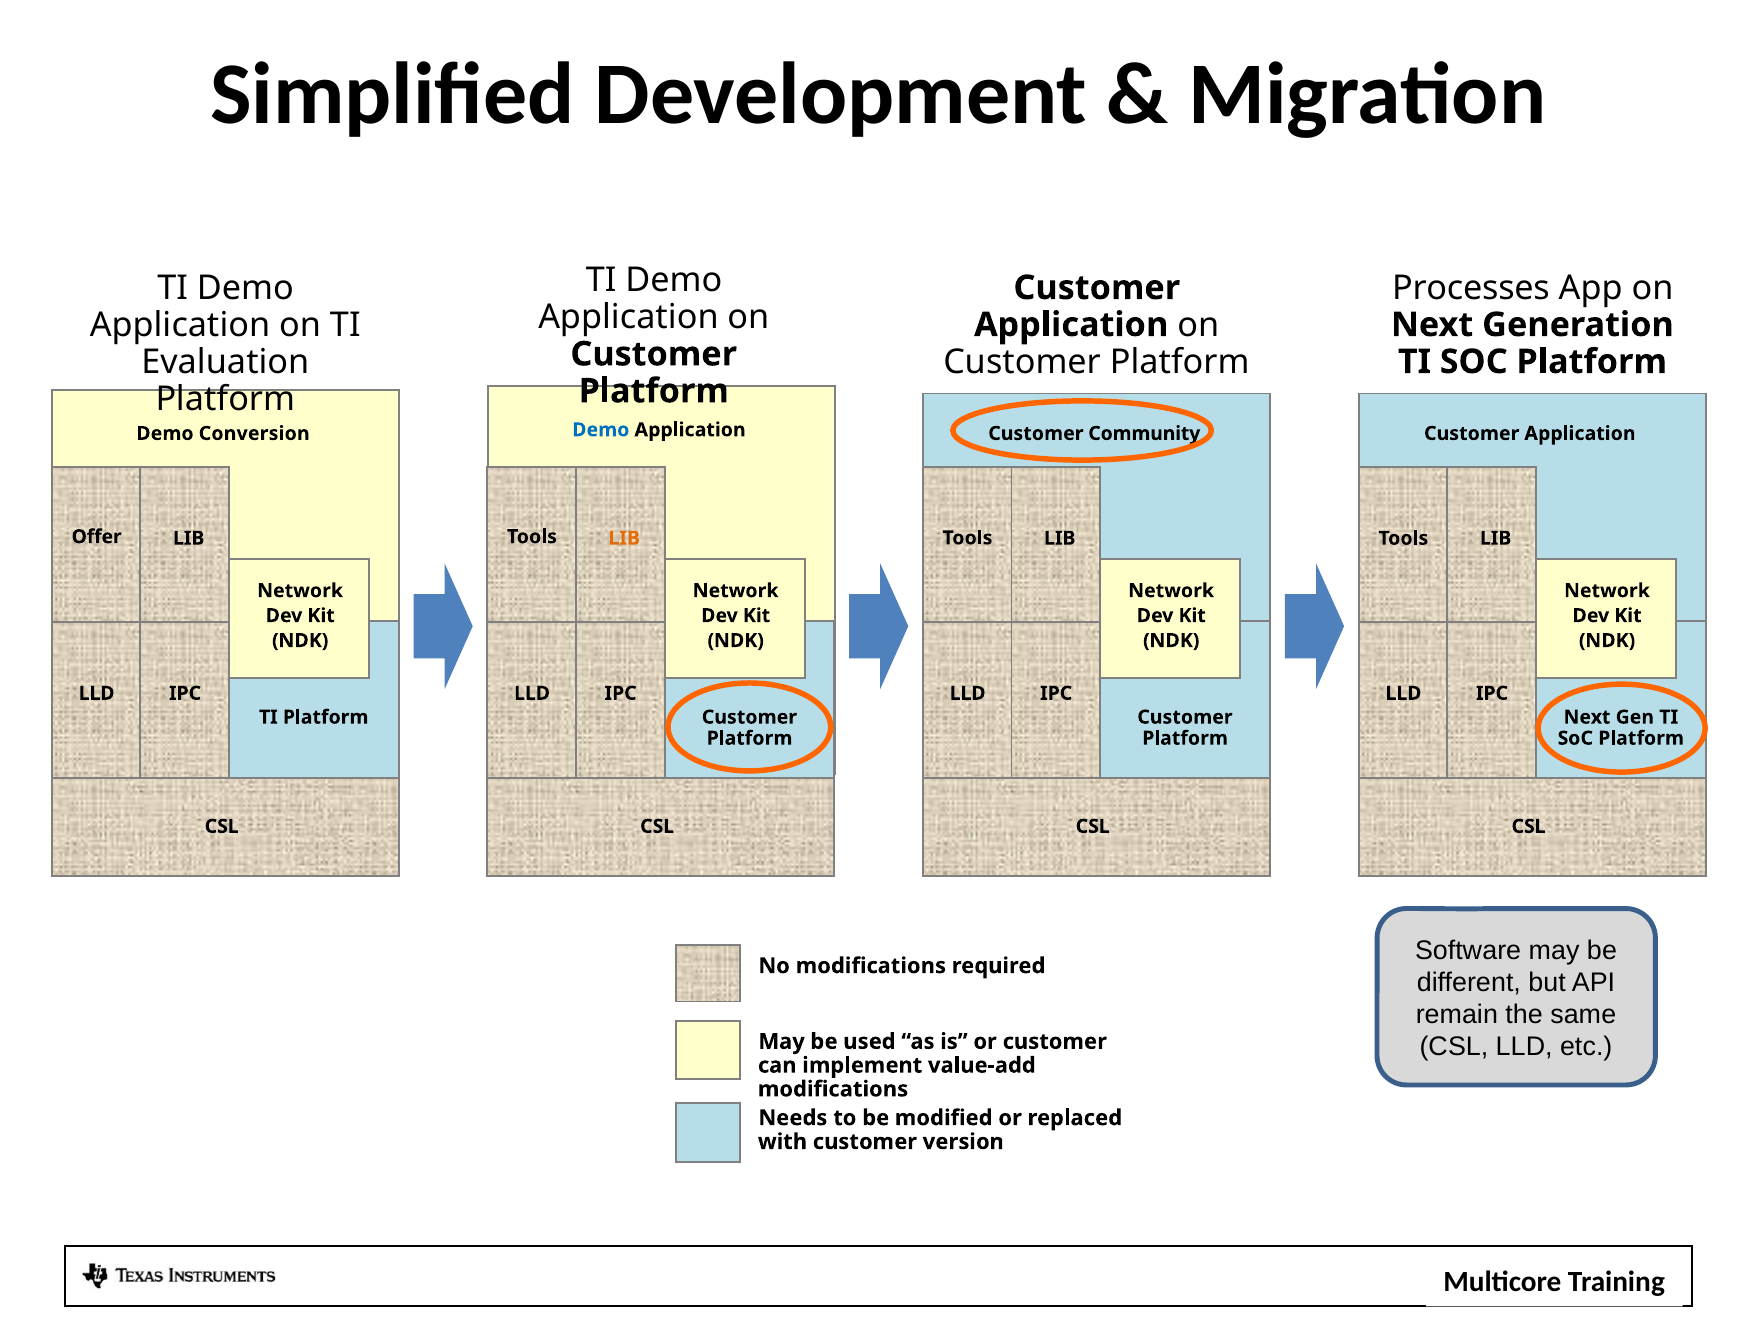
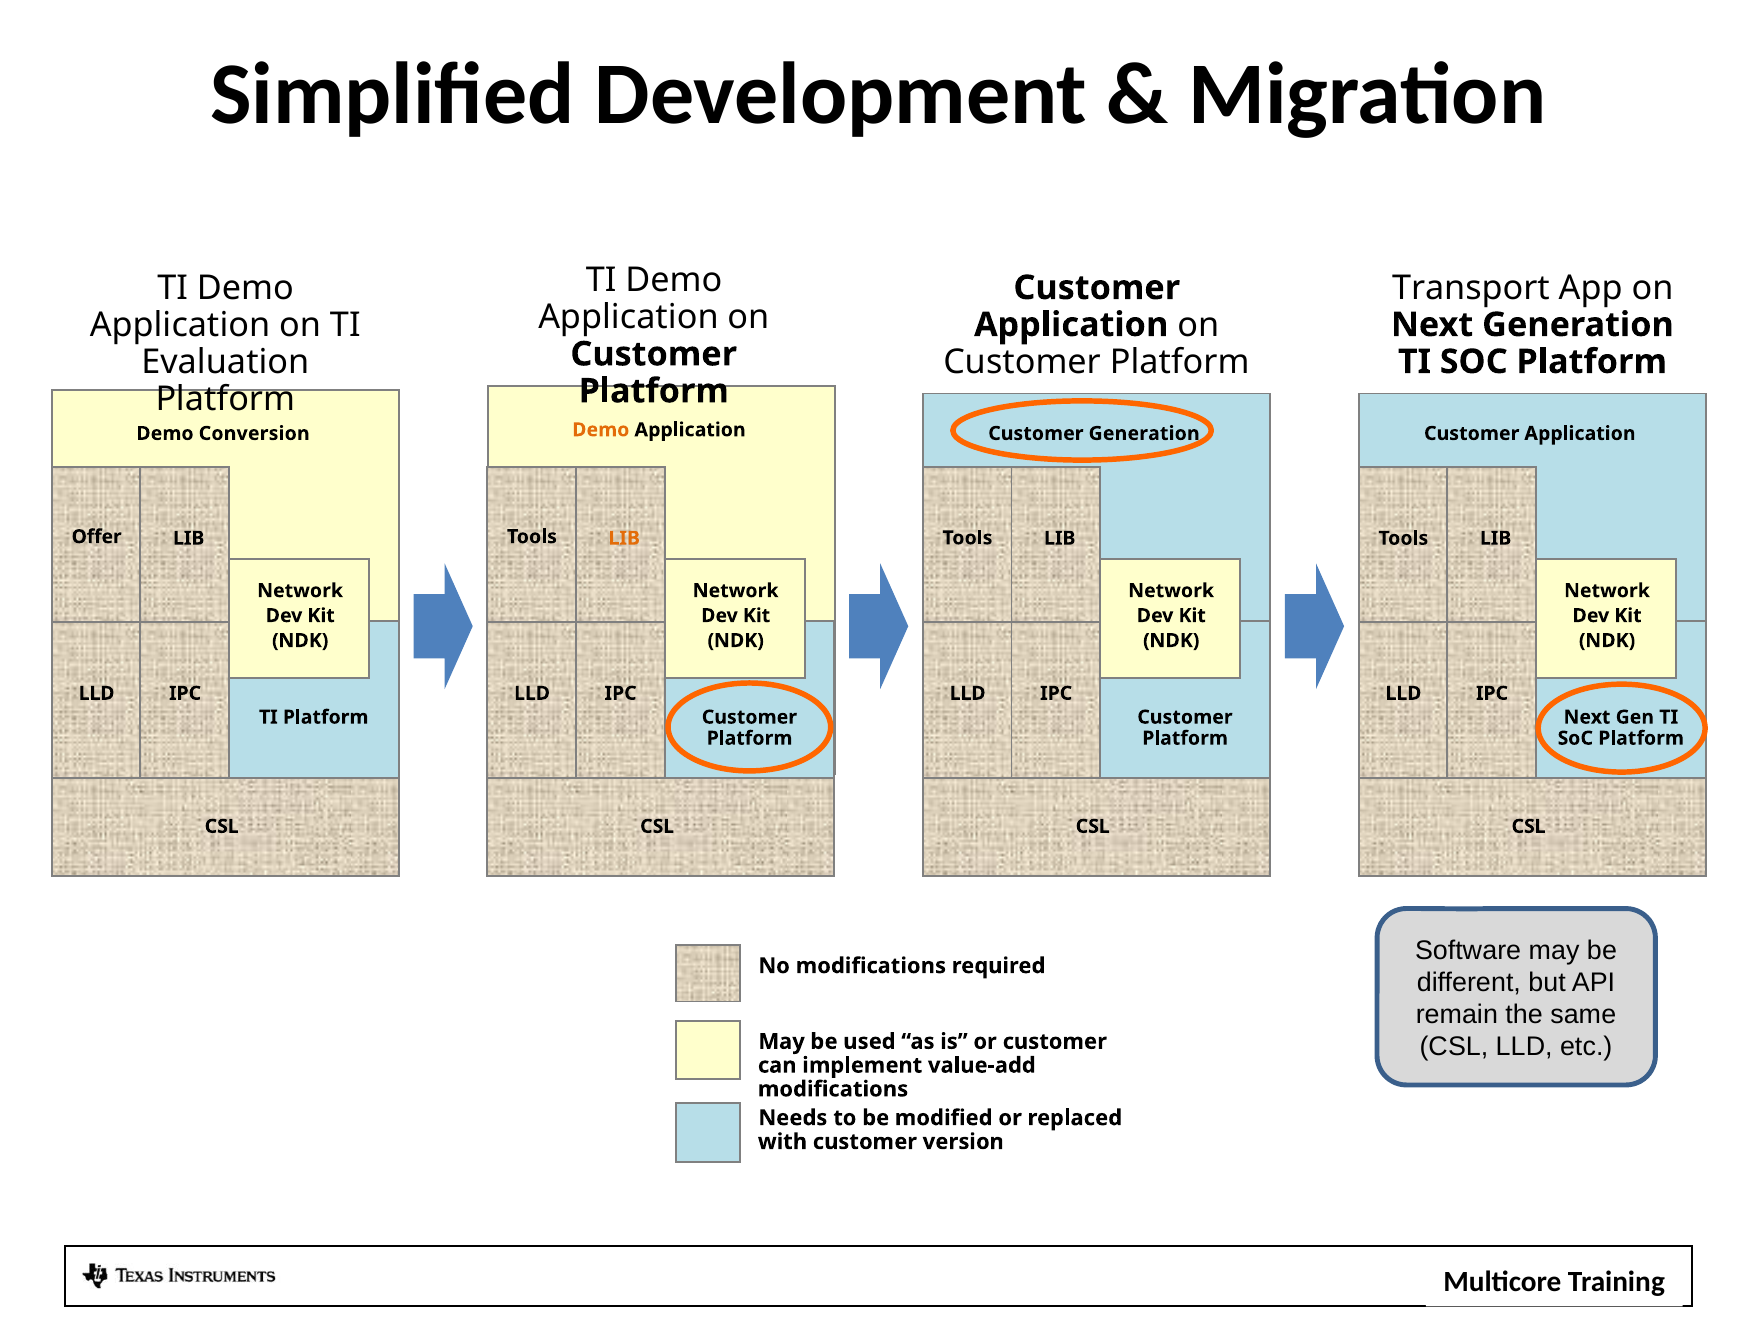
Processes: Processes -> Transport
Demo at (601, 430) colour: blue -> orange
Customer Community: Community -> Generation
